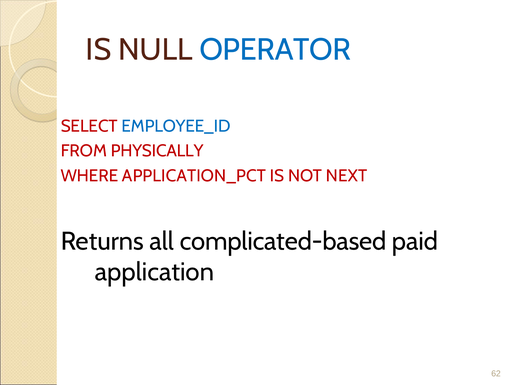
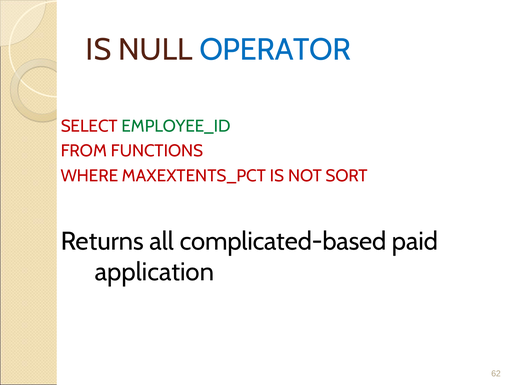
EMPLOYEE_ID colour: blue -> green
PHYSICALLY: PHYSICALLY -> FUNCTIONS
APPLICATION_PCT: APPLICATION_PCT -> MAXEXTENTS_PCT
NEXT: NEXT -> SORT
